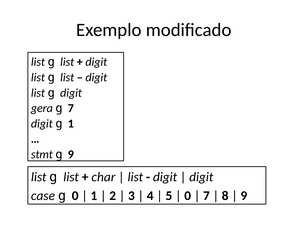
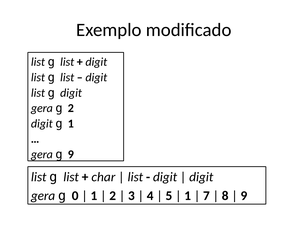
g 7: 7 -> 2
stmt at (42, 154): stmt -> gera
case at (43, 196): case -> gera
0 at (188, 196): 0 -> 1
